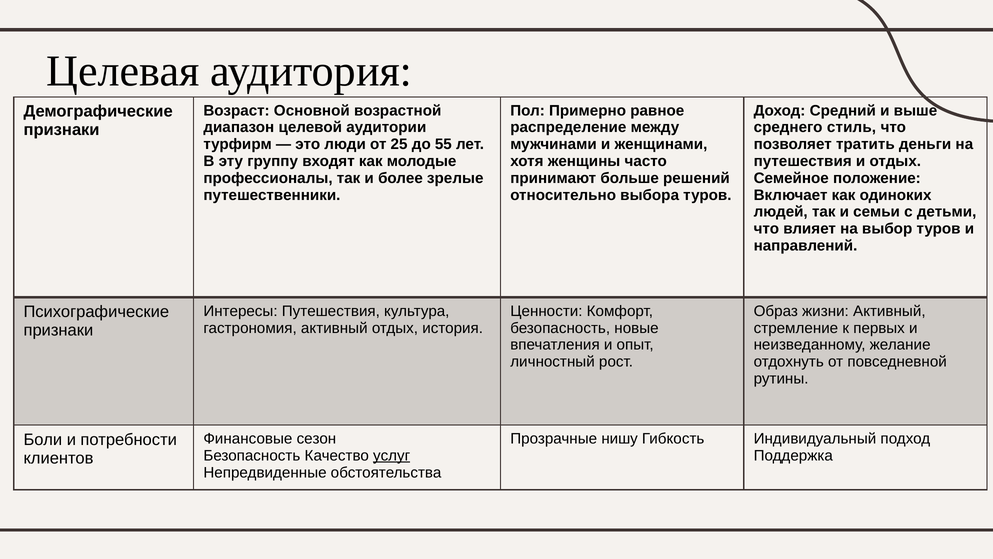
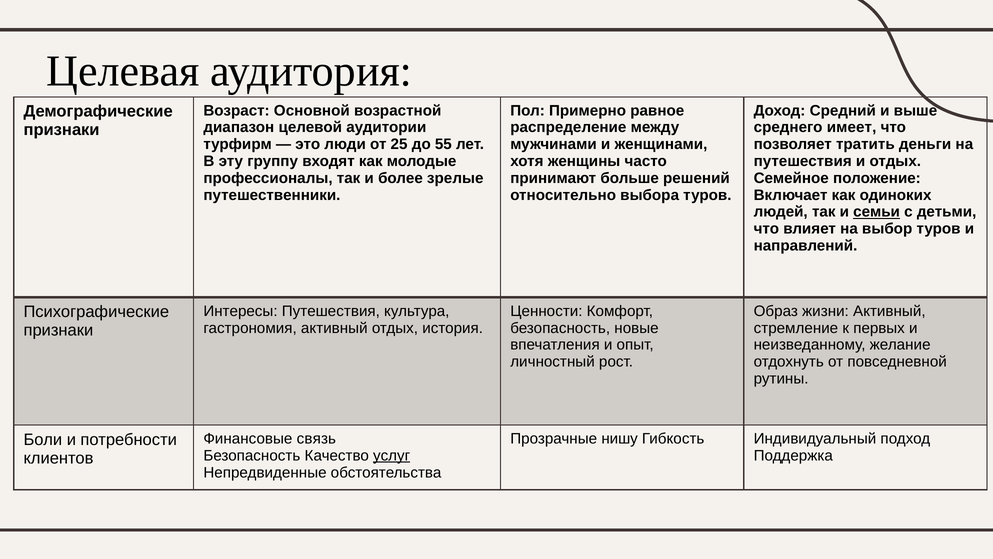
стиль: стиль -> имеет
семьи underline: none -> present
сезон: сезон -> связь
